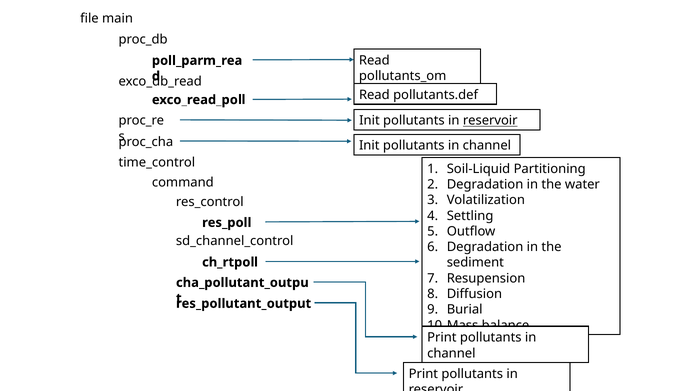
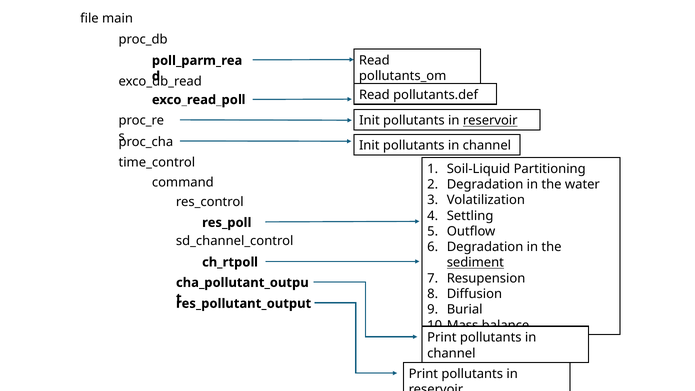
sediment underline: none -> present
